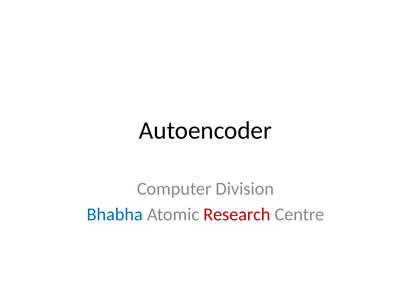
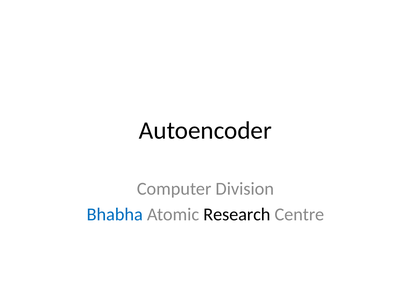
Research colour: red -> black
